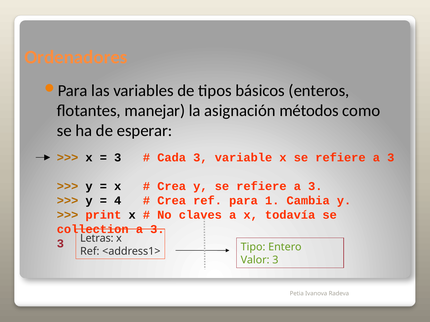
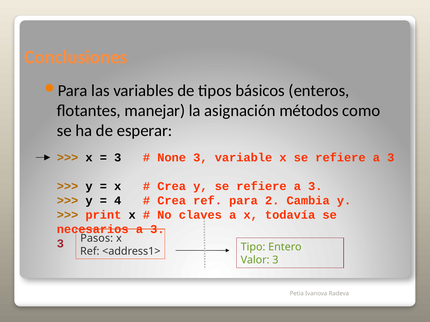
Ordenadores: Ordenadores -> Conclusiones
Cada: Cada -> None
1: 1 -> 2
collection: collection -> necesarios
Letras: Letras -> Pasos
